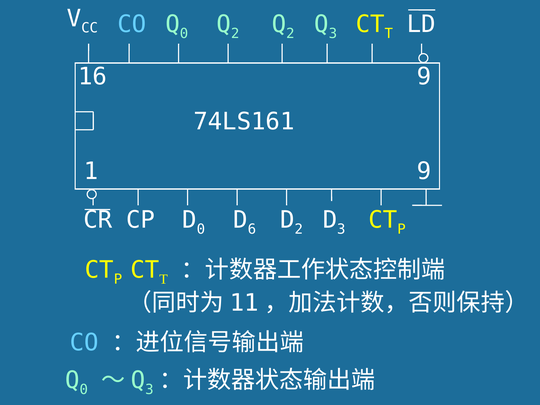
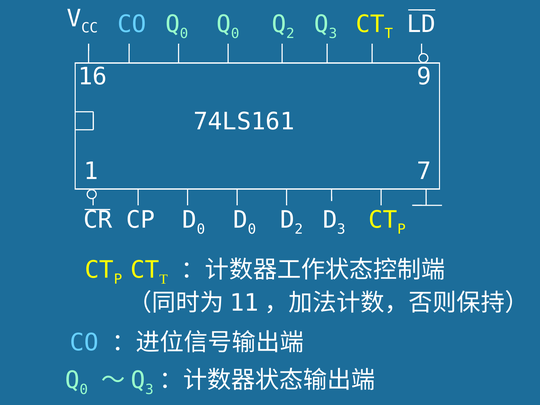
2 at (235, 33): 2 -> 0
1 9: 9 -> 7
6 at (252, 229): 6 -> 0
